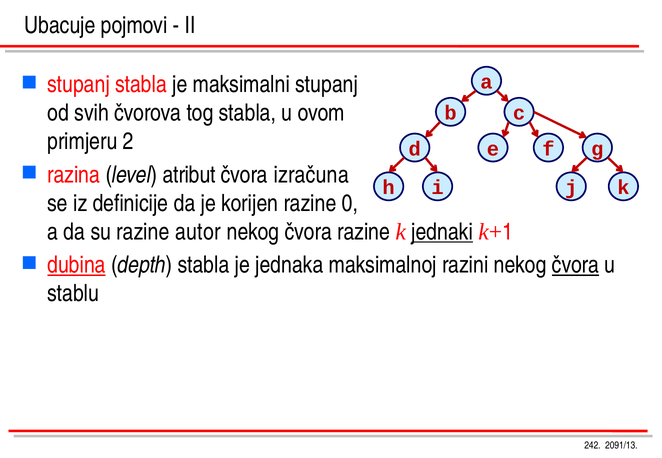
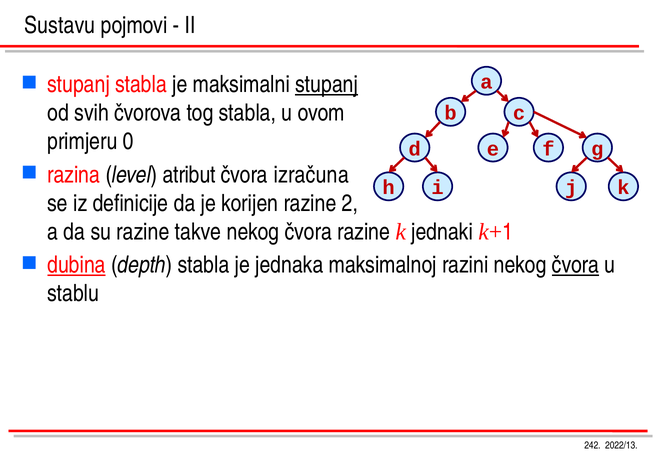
Ubacuje: Ubacuje -> Sustavu
stupanj at (327, 85) underline: none -> present
2: 2 -> 0
0: 0 -> 2
autor: autor -> takve
jednaki underline: present -> none
2091/13: 2091/13 -> 2022/13
